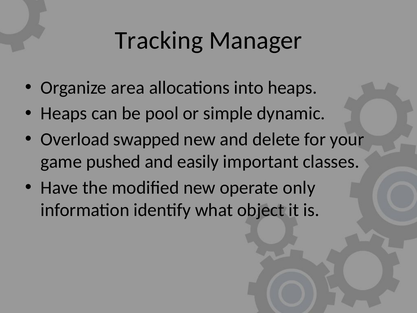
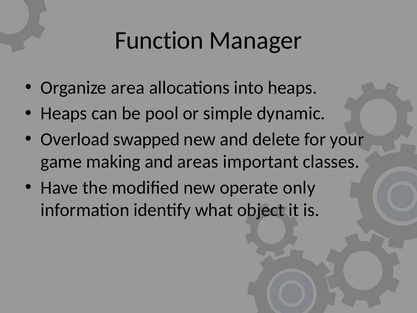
Tracking: Tracking -> Function
pushed: pushed -> making
easily: easily -> areas
